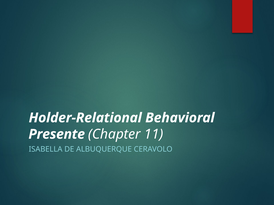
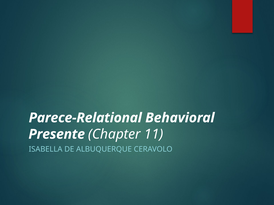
Holder-Relational: Holder-Relational -> Parece-Relational
